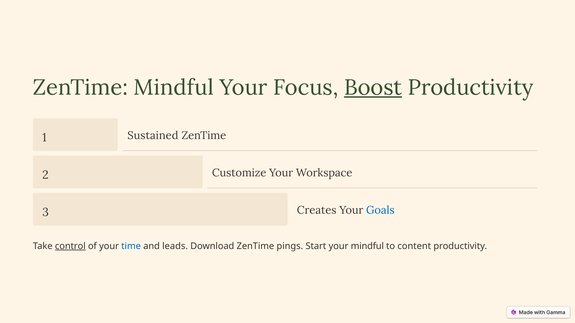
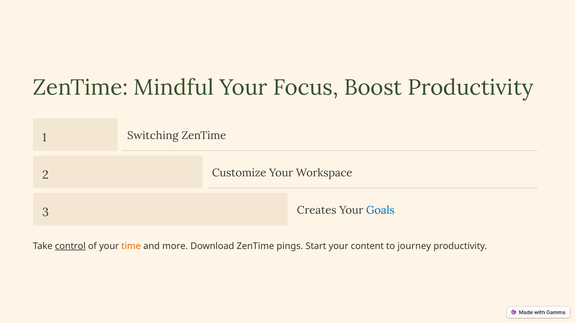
Boost underline: present -> none
Sustained: Sustained -> Switching
time colour: blue -> orange
leads: leads -> more
your mindful: mindful -> content
content: content -> journey
